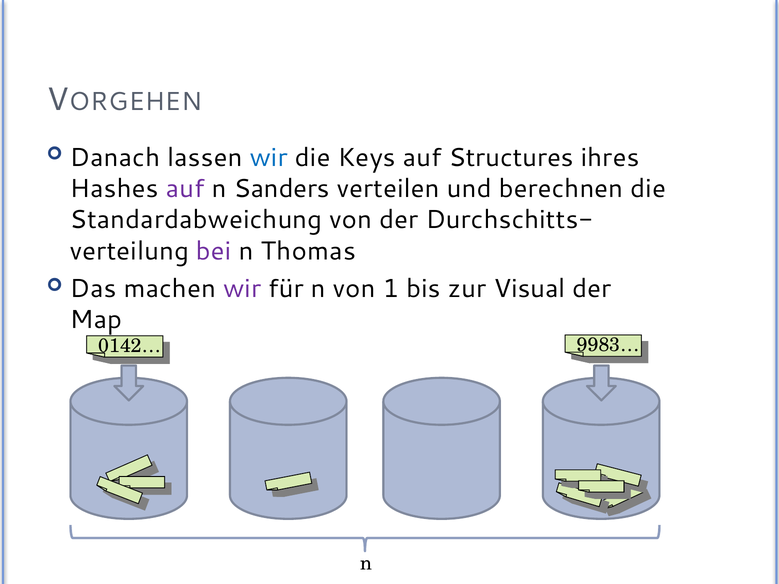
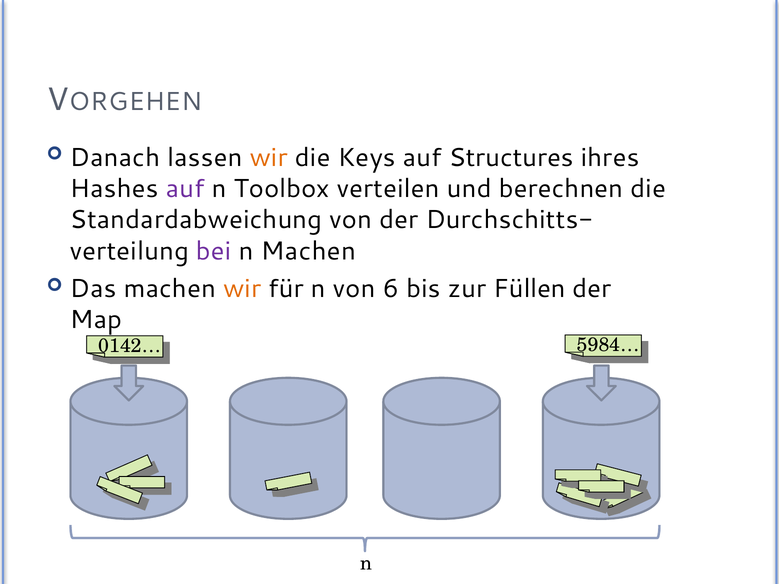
wir at (269, 158) colour: blue -> orange
Sanders: Sanders -> Toolbox
n Thomas: Thomas -> Machen
wir at (242, 289) colour: purple -> orange
1: 1 -> 6
Visual: Visual -> Füllen
9983…: 9983… -> 5984…
